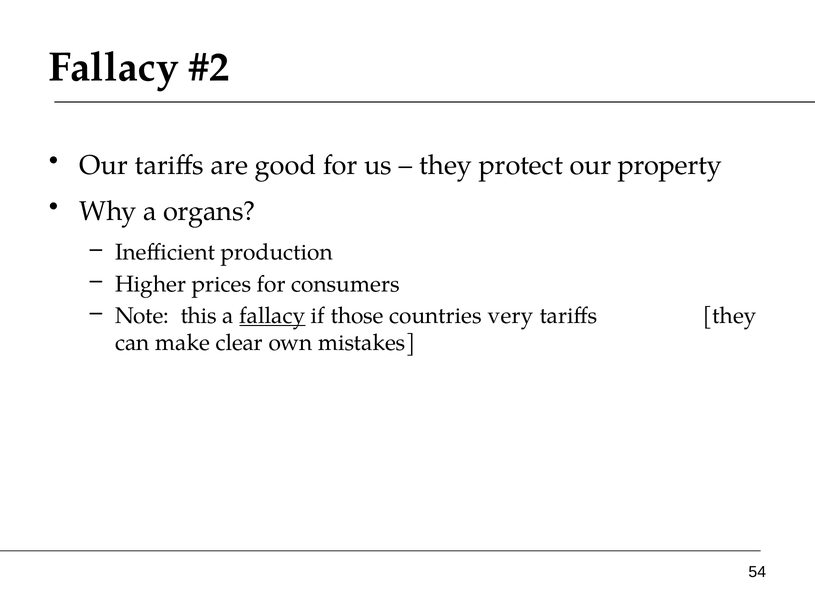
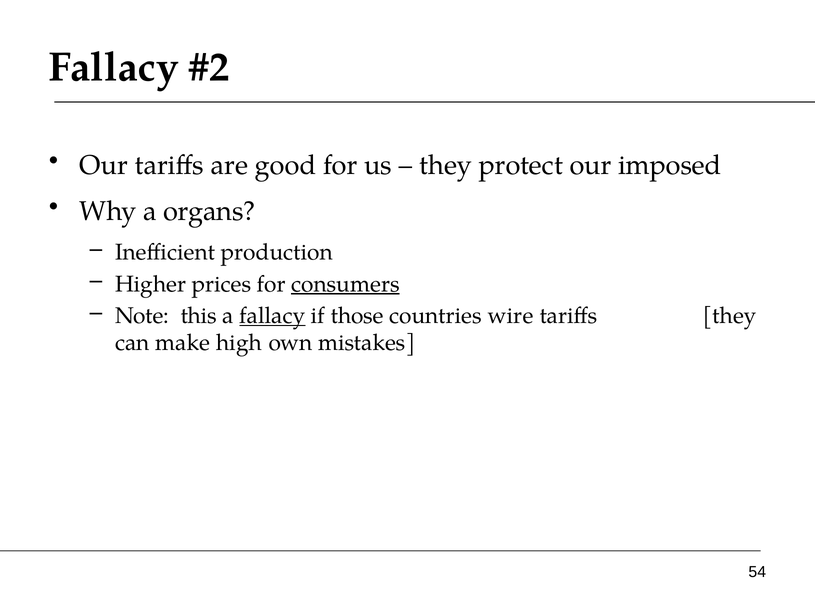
property: property -> imposed
consumers underline: none -> present
very: very -> wire
clear: clear -> high
